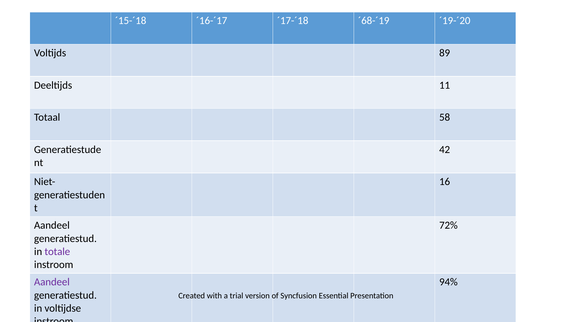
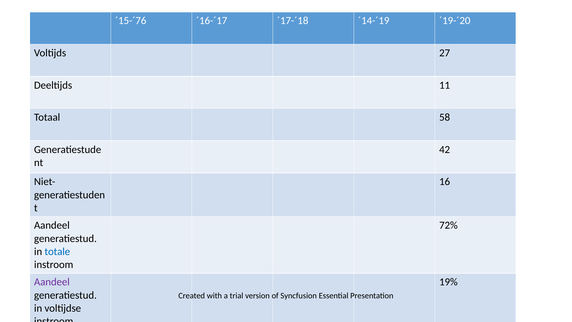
´15-´18: ´15-´18 -> ´15-´76
´68-´19: ´68-´19 -> ´14-´19
89: 89 -> 27
totale colour: purple -> blue
94%: 94% -> 19%
